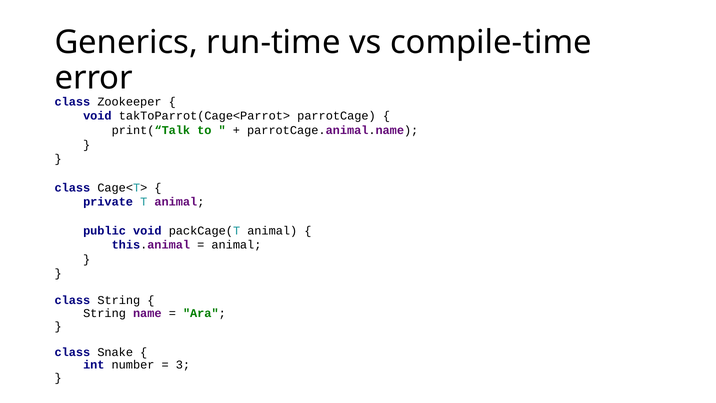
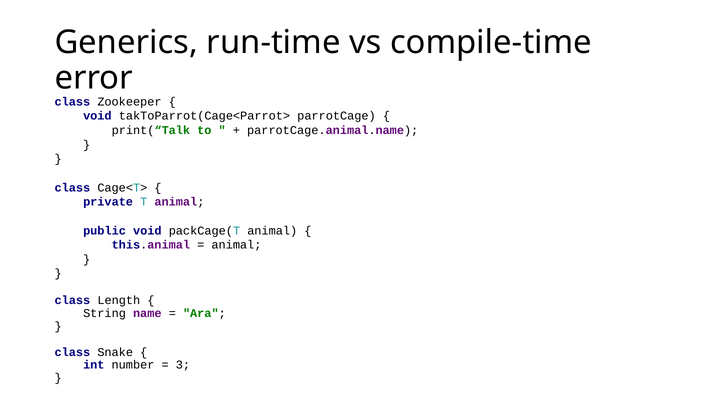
class String: String -> Length
